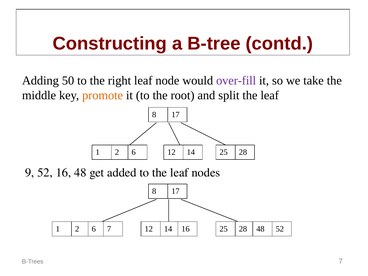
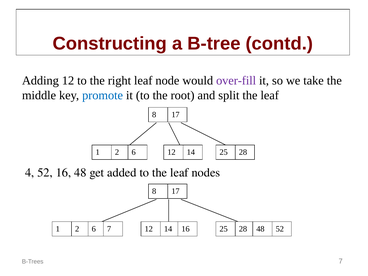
Adding 50: 50 -> 12
promote colour: orange -> blue
9: 9 -> 4
